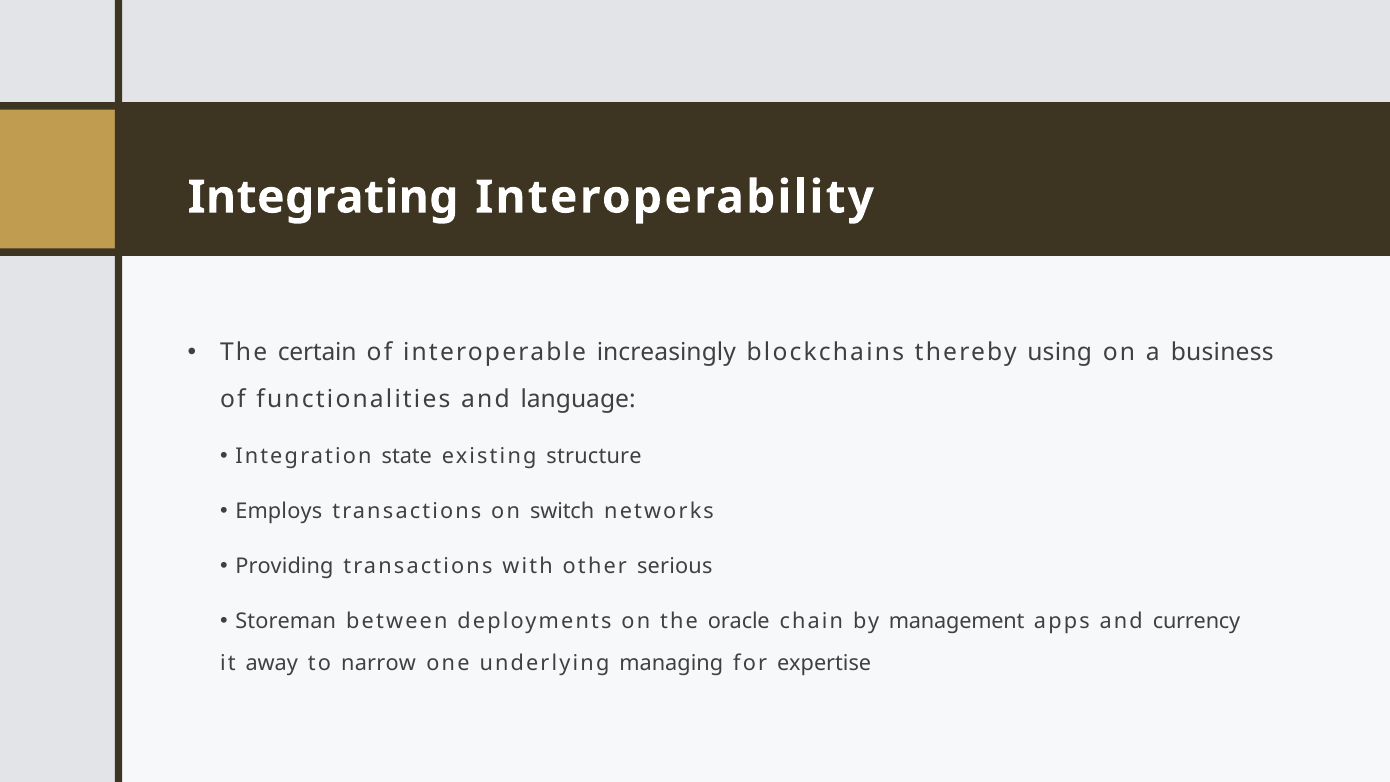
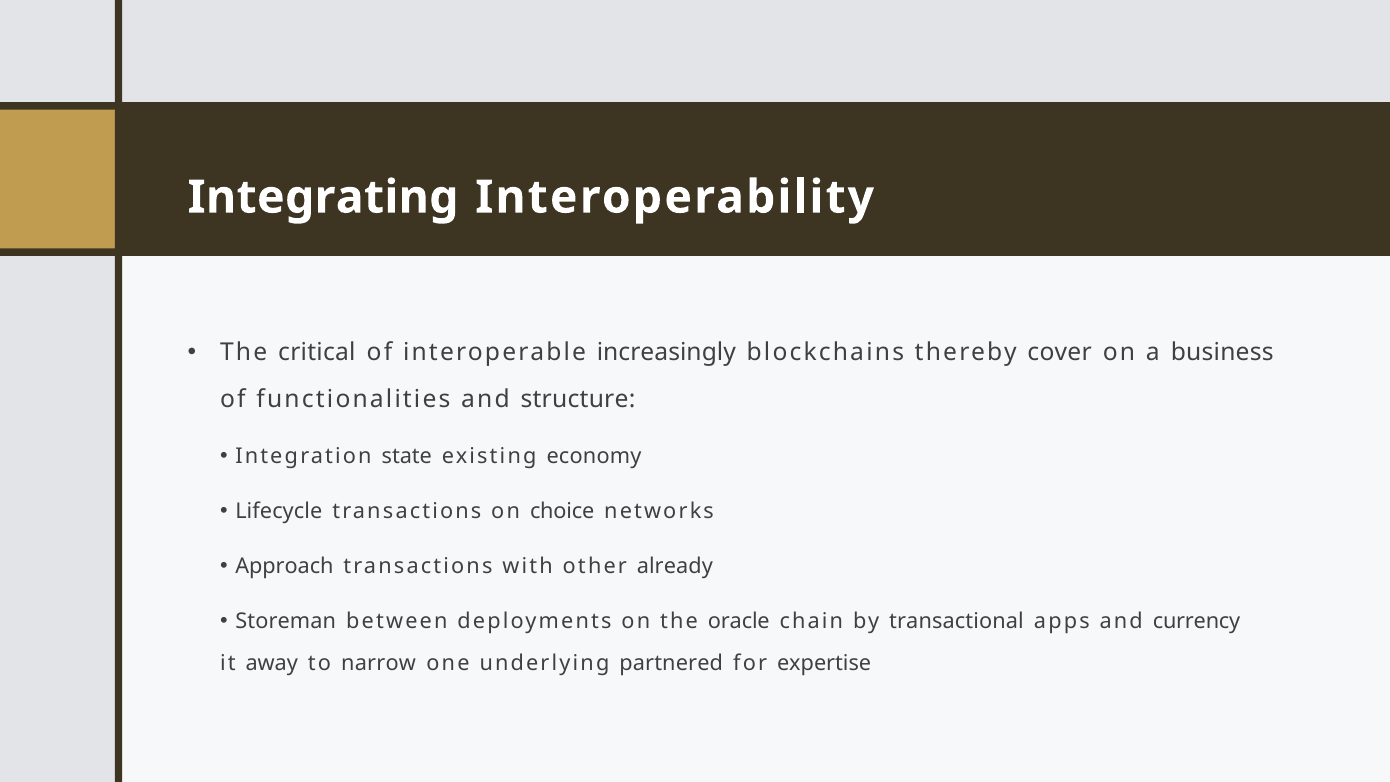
certain: certain -> critical
using: using -> cover
language: language -> structure
structure: structure -> economy
Employs: Employs -> Lifecycle
switch: switch -> choice
Providing: Providing -> Approach
serious: serious -> already
management: management -> transactional
managing: managing -> partnered
